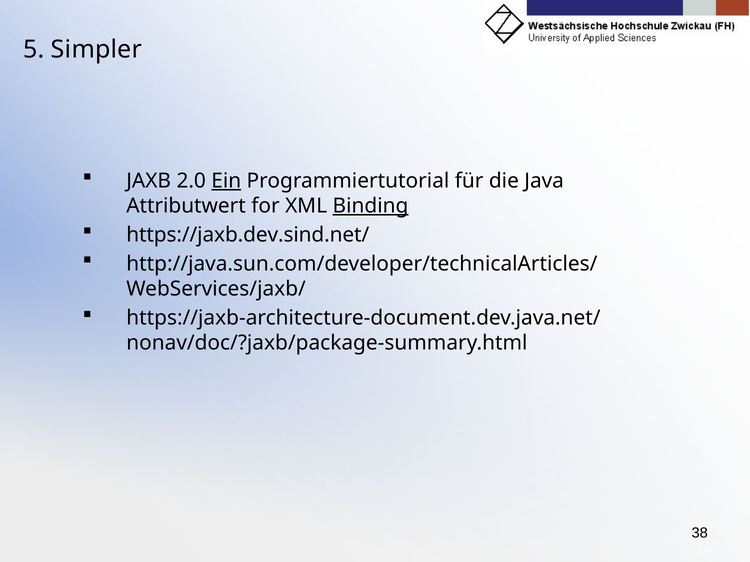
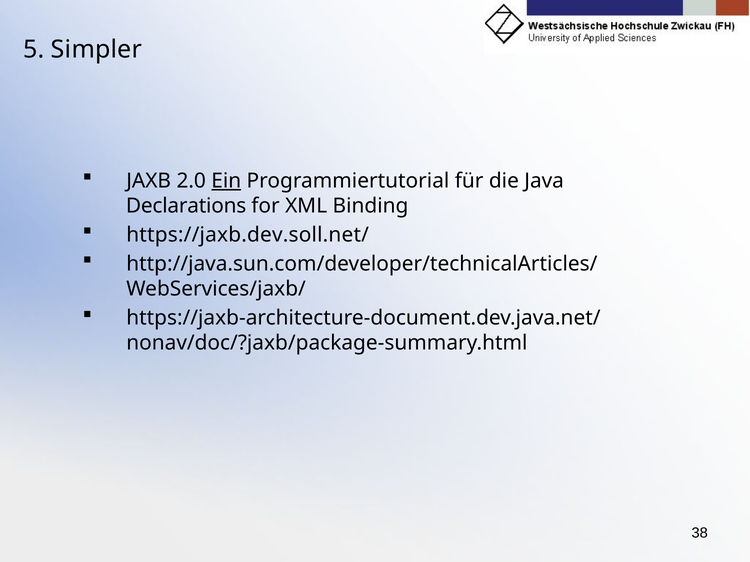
Attributwert: Attributwert -> Declarations
Binding underline: present -> none
https://jaxb.dev.sind.net/: https://jaxb.dev.sind.net/ -> https://jaxb.dev.soll.net/
